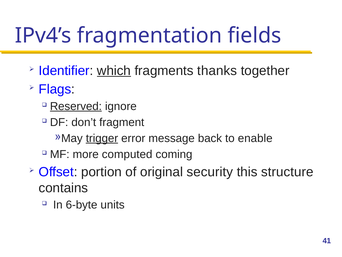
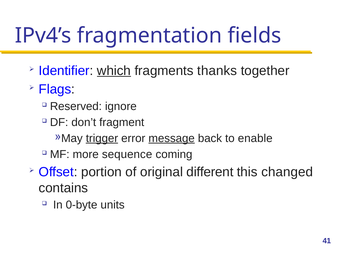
Reserved underline: present -> none
message underline: none -> present
computed: computed -> sequence
security: security -> different
structure: structure -> changed
6-byte: 6-byte -> 0-byte
